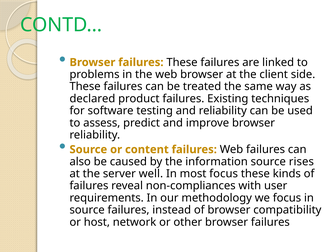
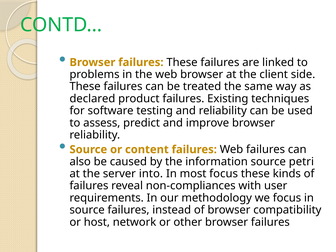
rises: rises -> petri
well: well -> into
